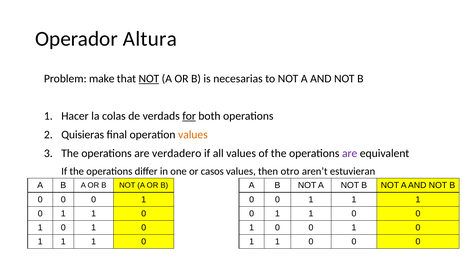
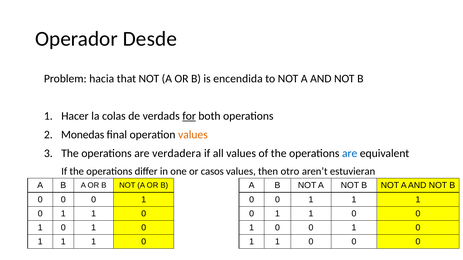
Altura: Altura -> Desde
make: make -> hacia
NOT at (149, 79) underline: present -> none
necesarias: necesarias -> encendida
Quisieras: Quisieras -> Monedas
verdadero: verdadero -> verdadera
are at (350, 154) colour: purple -> blue
